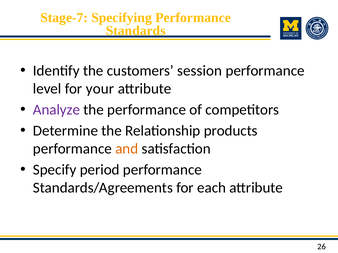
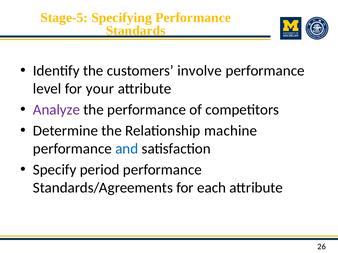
Stage-7: Stage-7 -> Stage-5
session: session -> involve
products: products -> machine
and colour: orange -> blue
